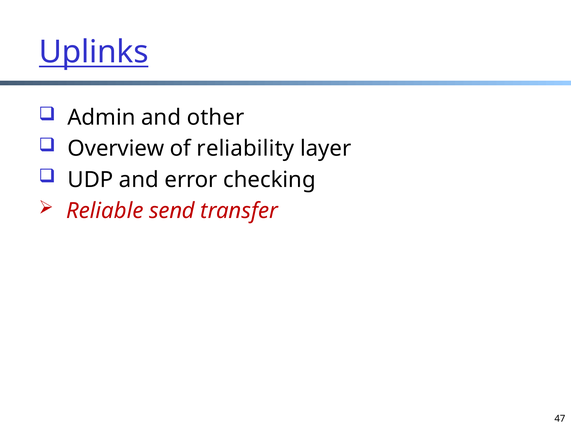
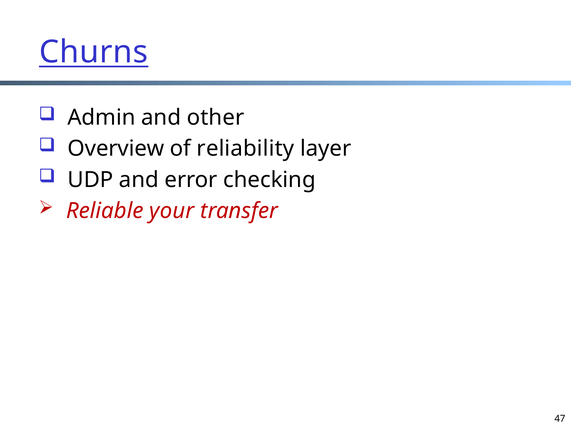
Uplinks: Uplinks -> Churns
send: send -> your
